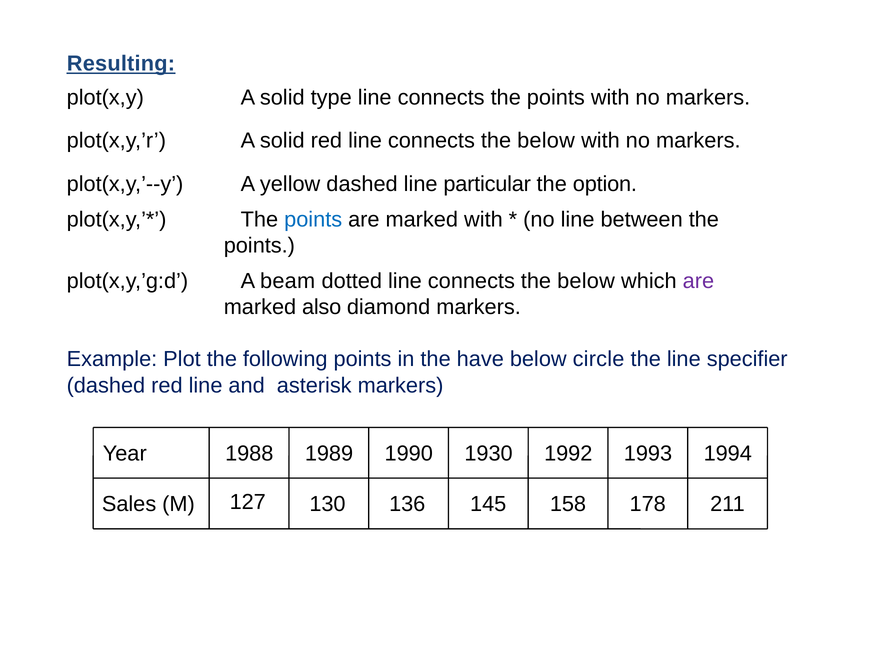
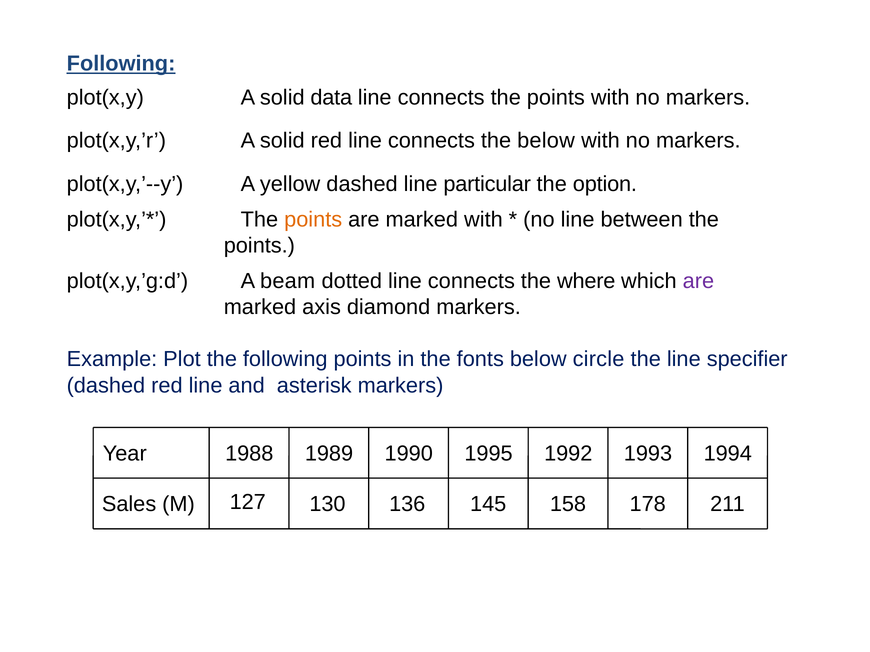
Resulting at (121, 64): Resulting -> Following
type: type -> data
points at (313, 220) colour: blue -> orange
below at (586, 281): below -> where
also: also -> axis
have: have -> fonts
1930: 1930 -> 1995
